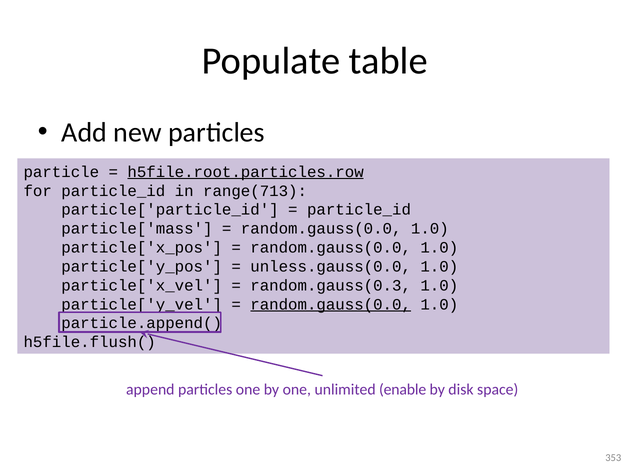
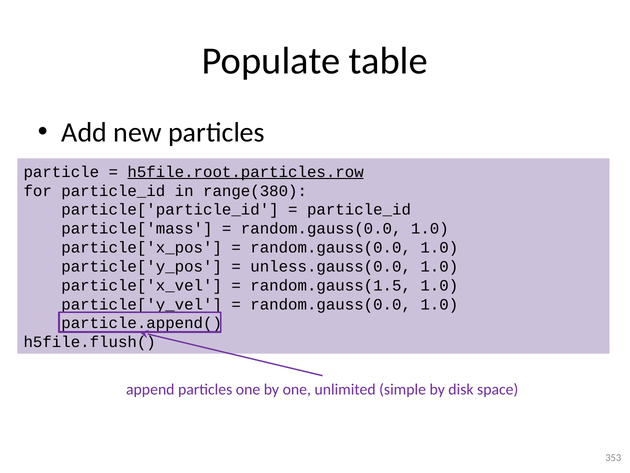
range(713: range(713 -> range(380
random.gauss(0.3: random.gauss(0.3 -> random.gauss(1.5
random.gauss(0.0 at (331, 304) underline: present -> none
enable: enable -> simple
